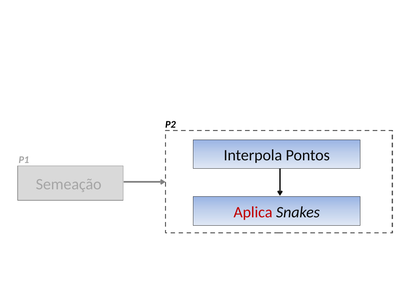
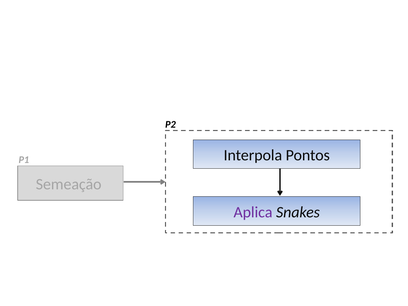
Aplica colour: red -> purple
